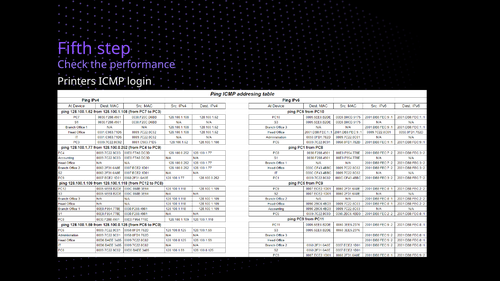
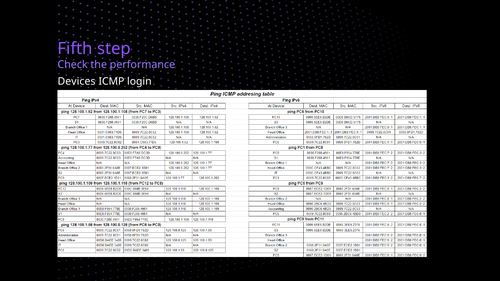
Printers: Printers -> Devices
